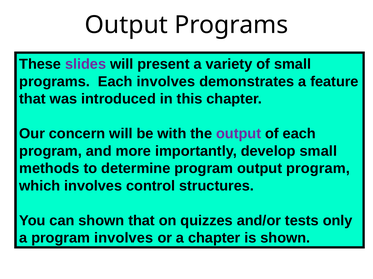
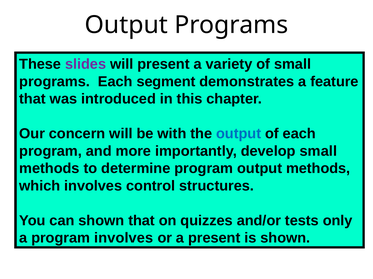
Each involves: involves -> segment
output at (239, 134) colour: purple -> blue
output program: program -> methods
a chapter: chapter -> present
